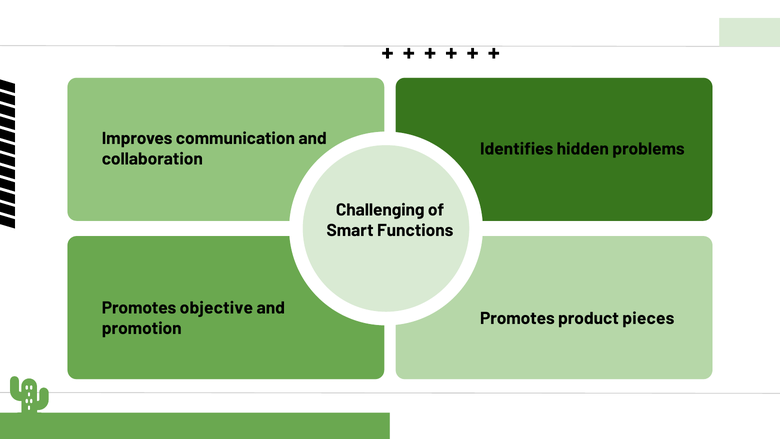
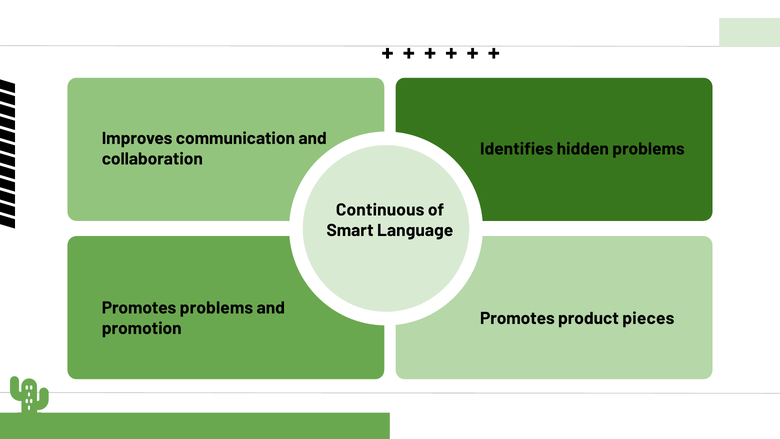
Challenging: Challenging -> Continuous
Functions: Functions -> Language
Promotes objective: objective -> problems
